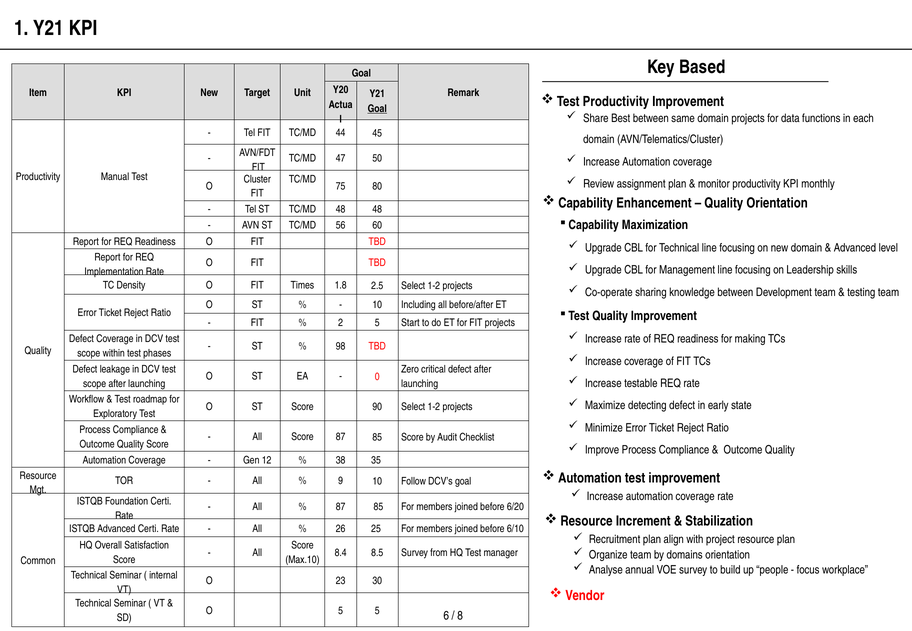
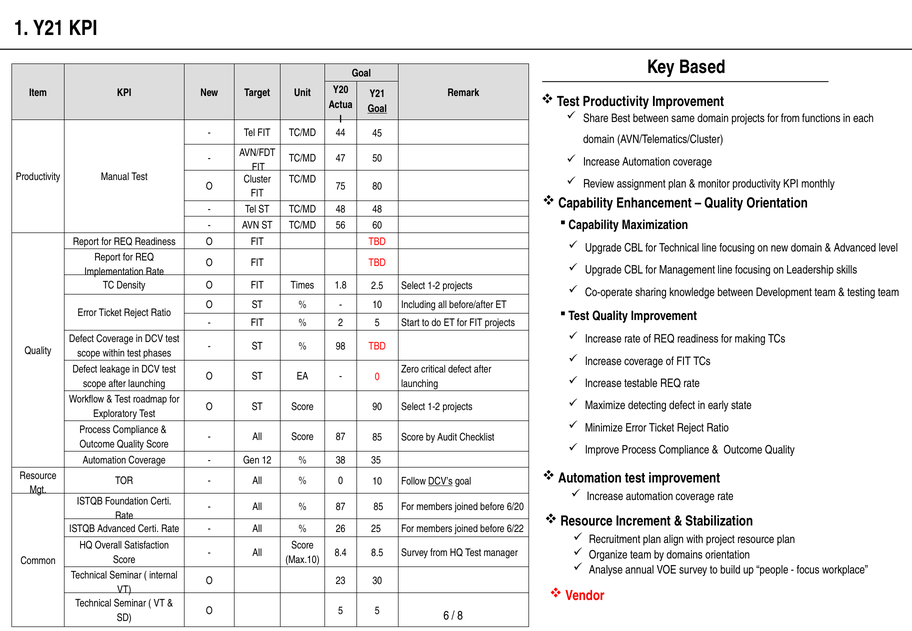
for data: data -> from
9 at (341, 481): 9 -> 0
DCV’s underline: none -> present
6/10: 6/10 -> 6/22
